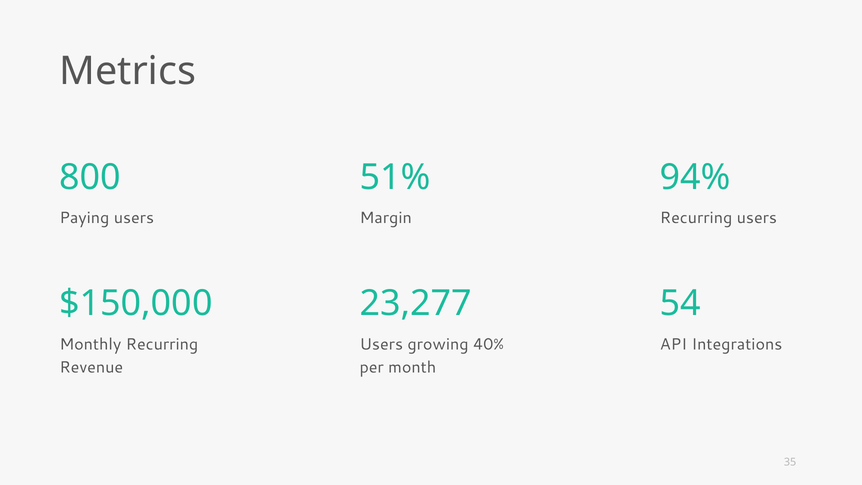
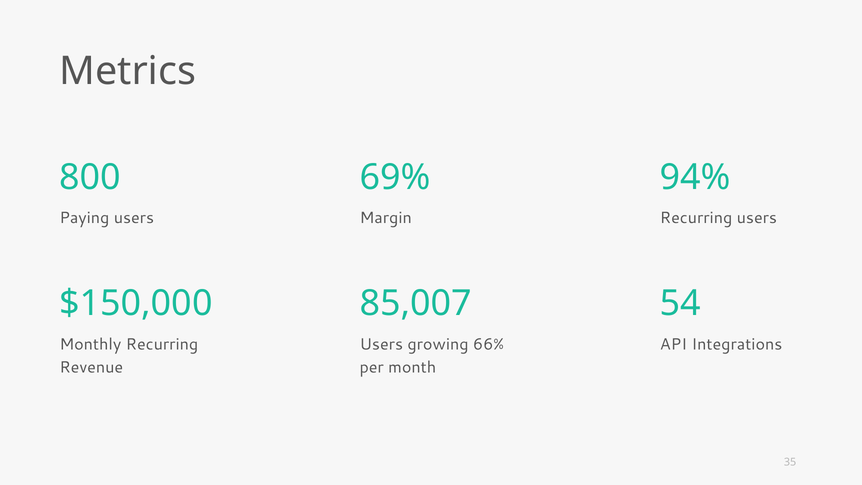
51%: 51% -> 69%
23,277: 23,277 -> 85,007
40%: 40% -> 66%
